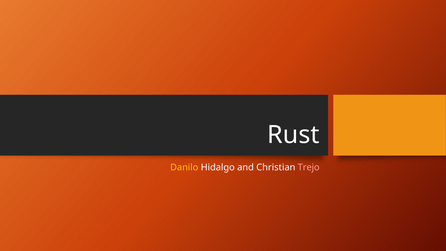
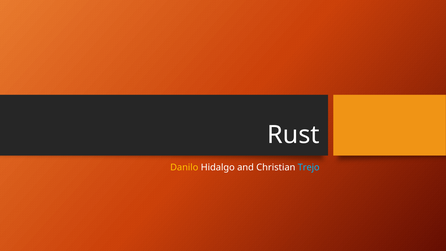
Trejo colour: pink -> light blue
